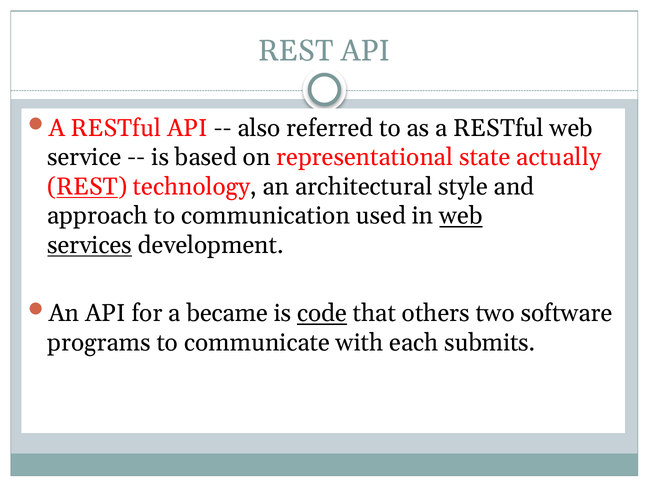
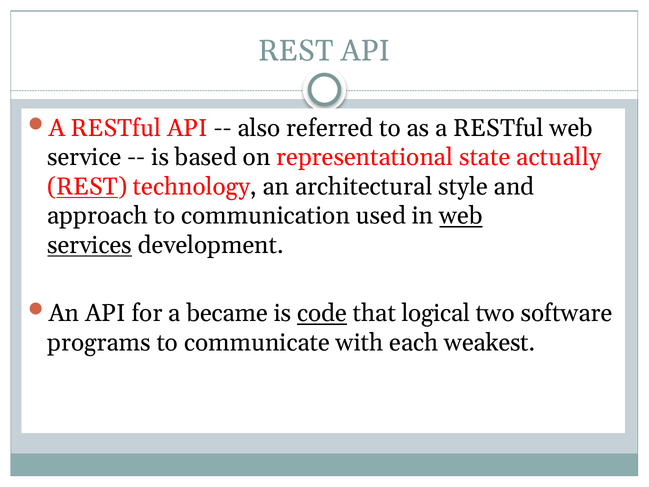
others: others -> logical
submits: submits -> weakest
